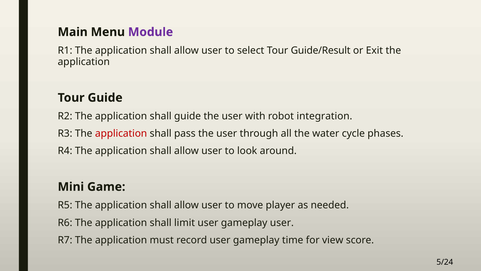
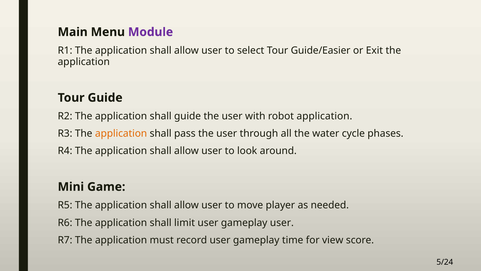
Guide/Result: Guide/Result -> Guide/Easier
robot integration: integration -> application
application at (121, 133) colour: red -> orange
